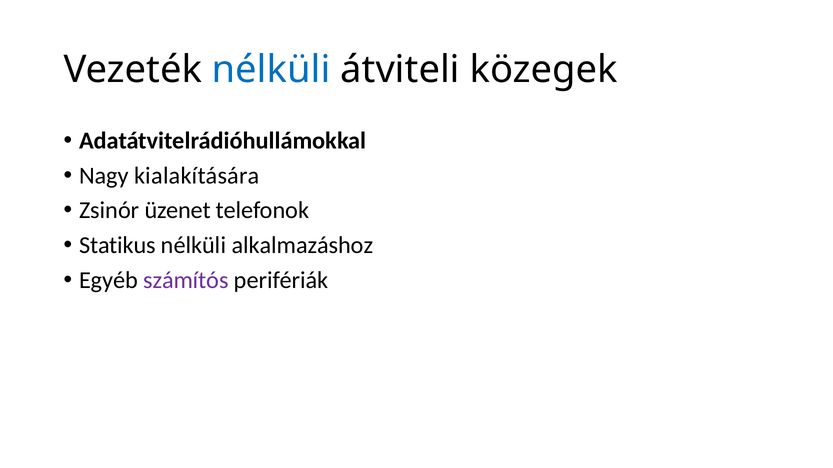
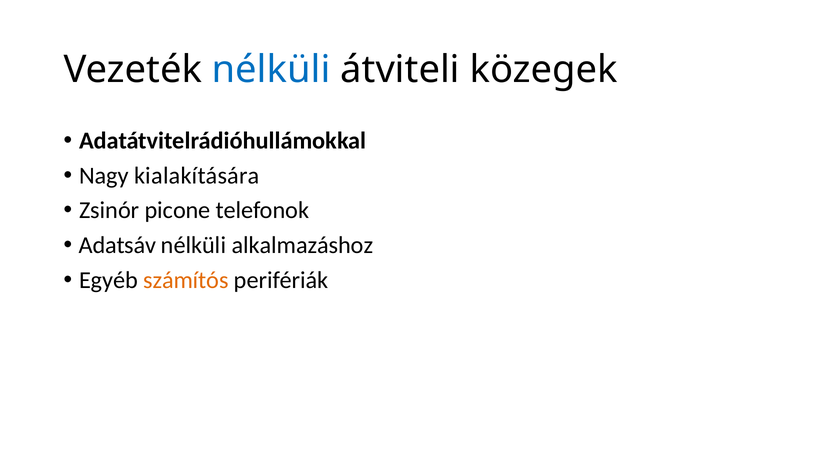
üzenet: üzenet -> picone
Statikus: Statikus -> Adatsáv
számítós colour: purple -> orange
